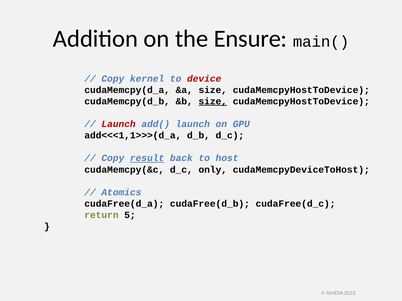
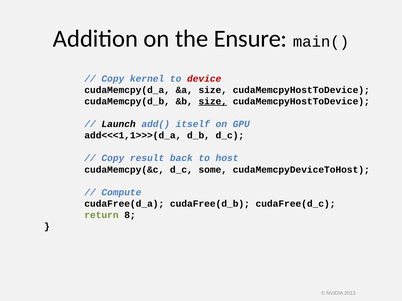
Launch at (119, 124) colour: red -> black
add( launch: launch -> itself
result underline: present -> none
only: only -> some
Atomics: Atomics -> Compute
5: 5 -> 8
